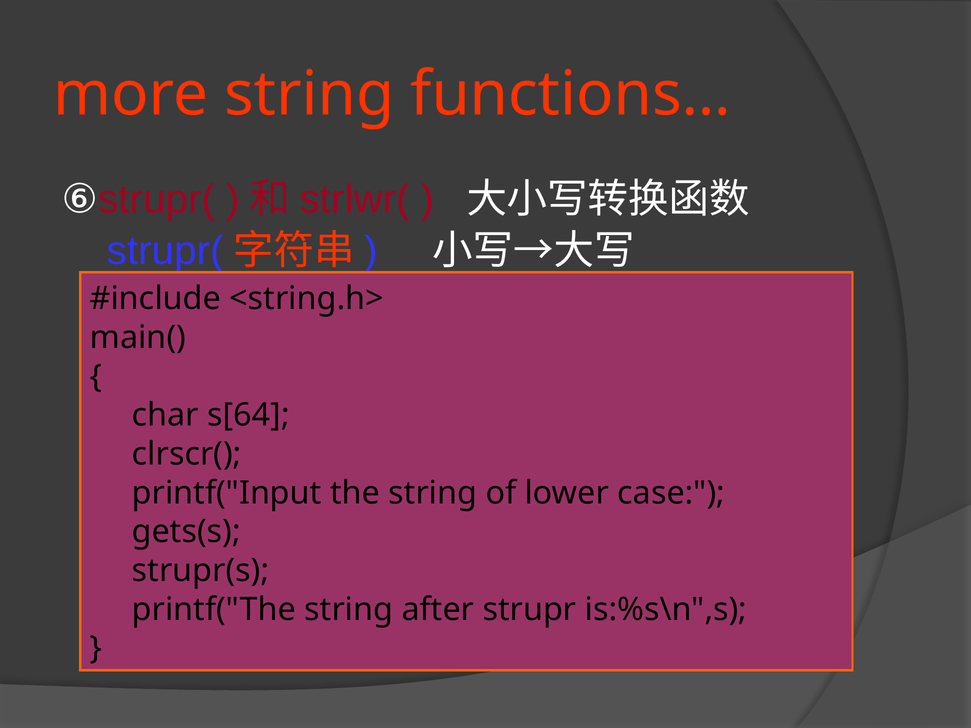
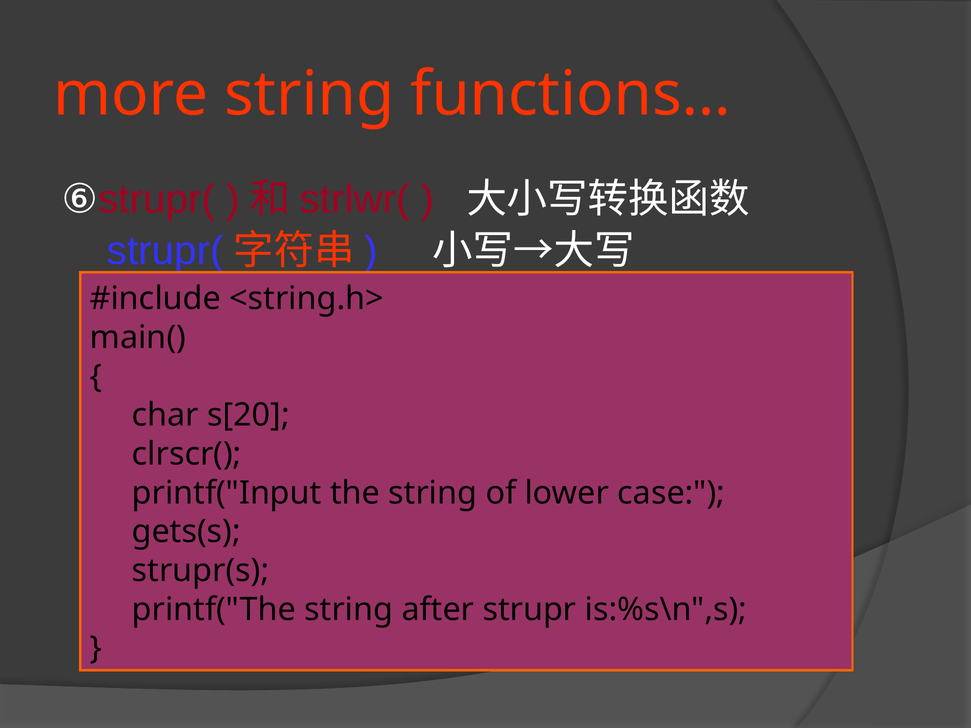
s[64: s[64 -> s[20
